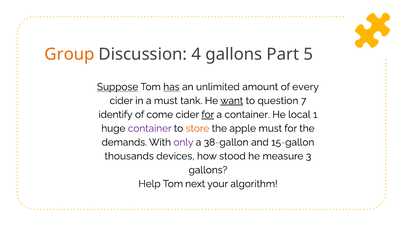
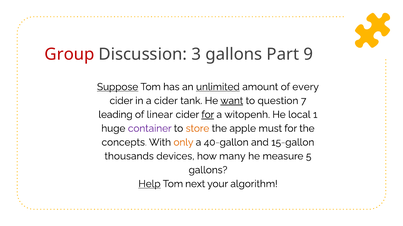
Group colour: orange -> red
4: 4 -> 3
5: 5 -> 9
has underline: present -> none
unlimited underline: none -> present
a must: must -> cider
identify: identify -> leading
come: come -> linear
a container: container -> witopenh
demands: demands -> concepts
only colour: purple -> orange
38-gallon: 38-gallon -> 40-gallon
stood: stood -> many
3: 3 -> 5
Help underline: none -> present
